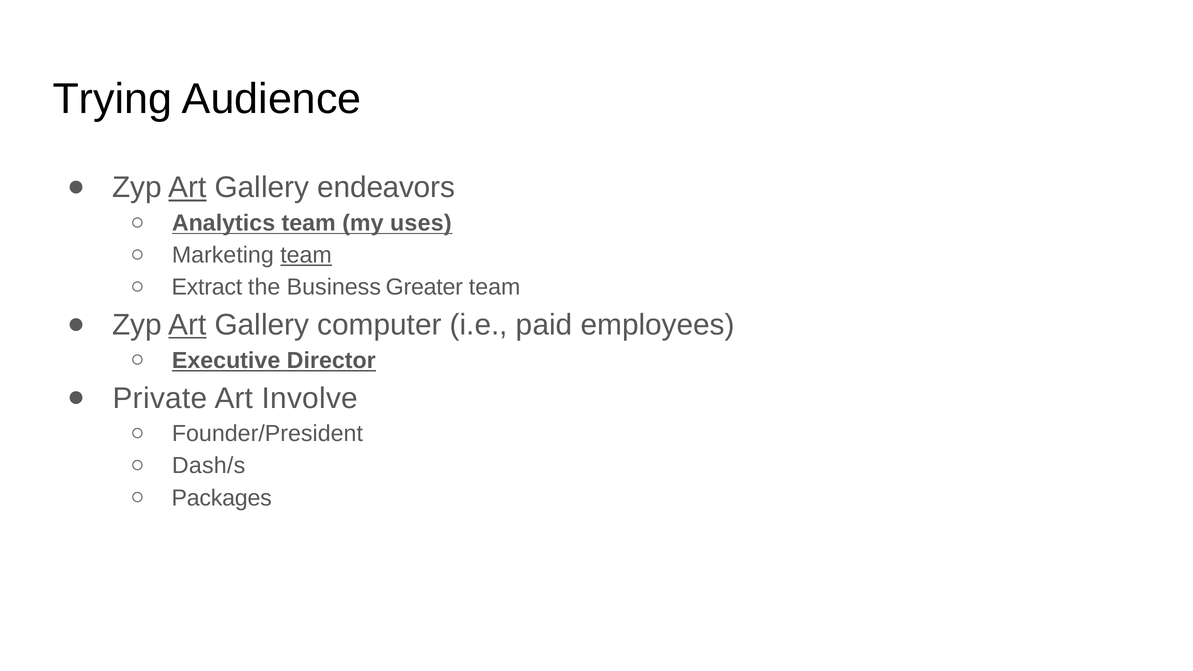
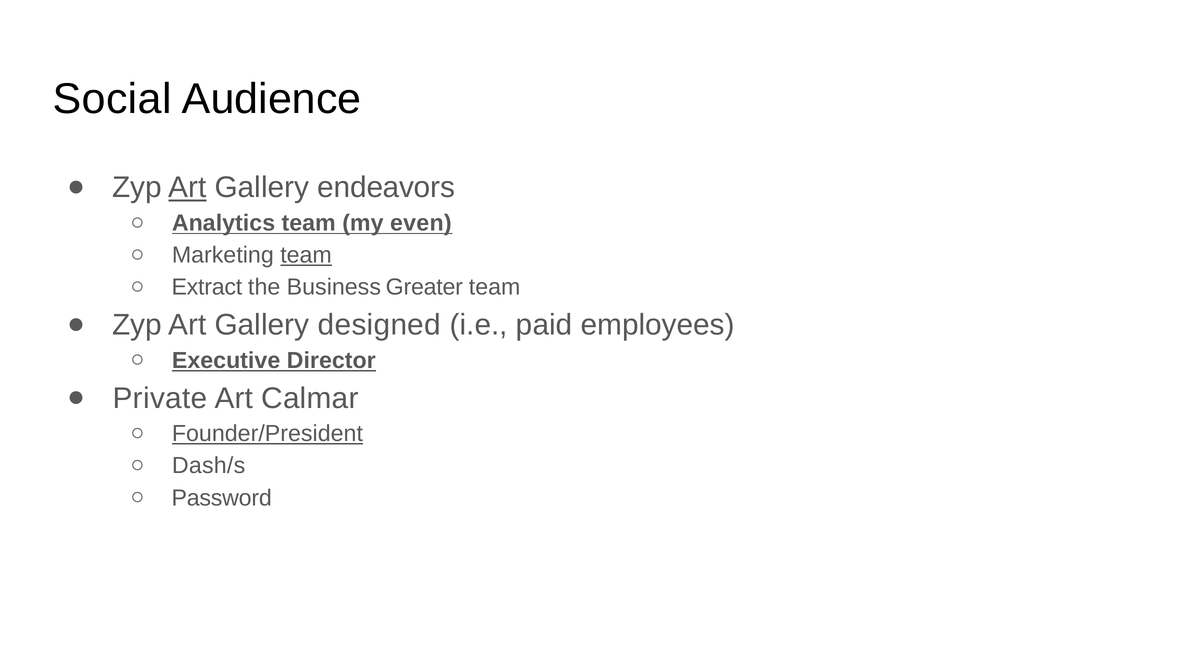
Trying: Trying -> Social
uses: uses -> even
Art at (187, 325) underline: present -> none
computer: computer -> designed
Involve: Involve -> Calmar
Founder/President underline: none -> present
Packages: Packages -> Password
